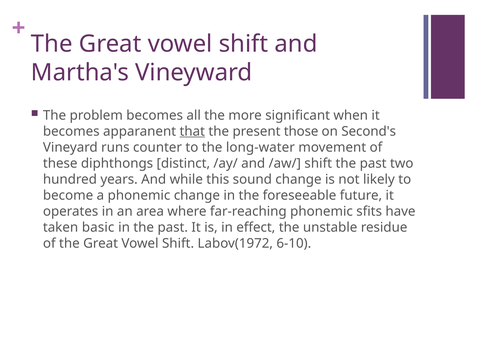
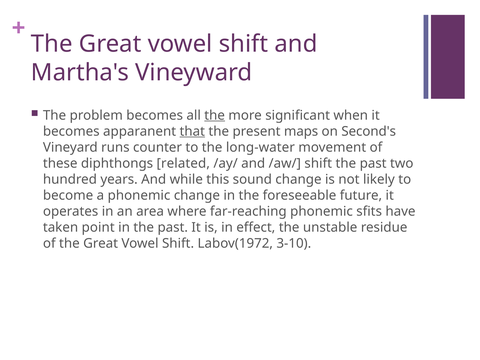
the at (215, 115) underline: none -> present
those: those -> maps
distinct: distinct -> related
basic: basic -> point
6-10: 6-10 -> 3-10
